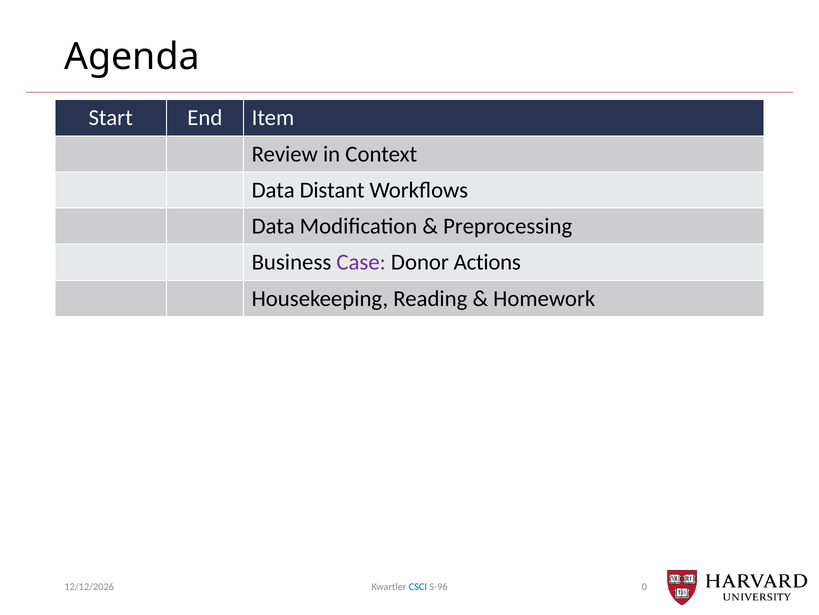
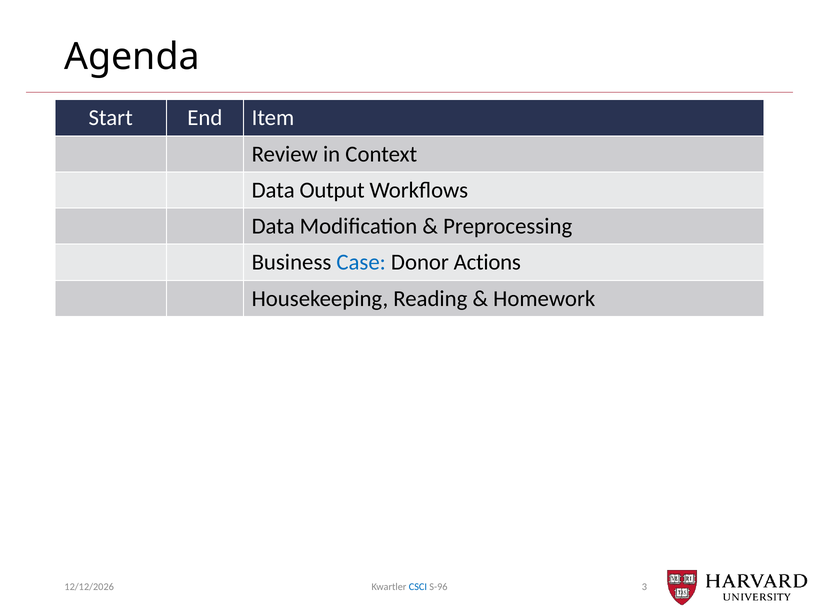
Distant: Distant -> Output
Case colour: purple -> blue
0: 0 -> 3
